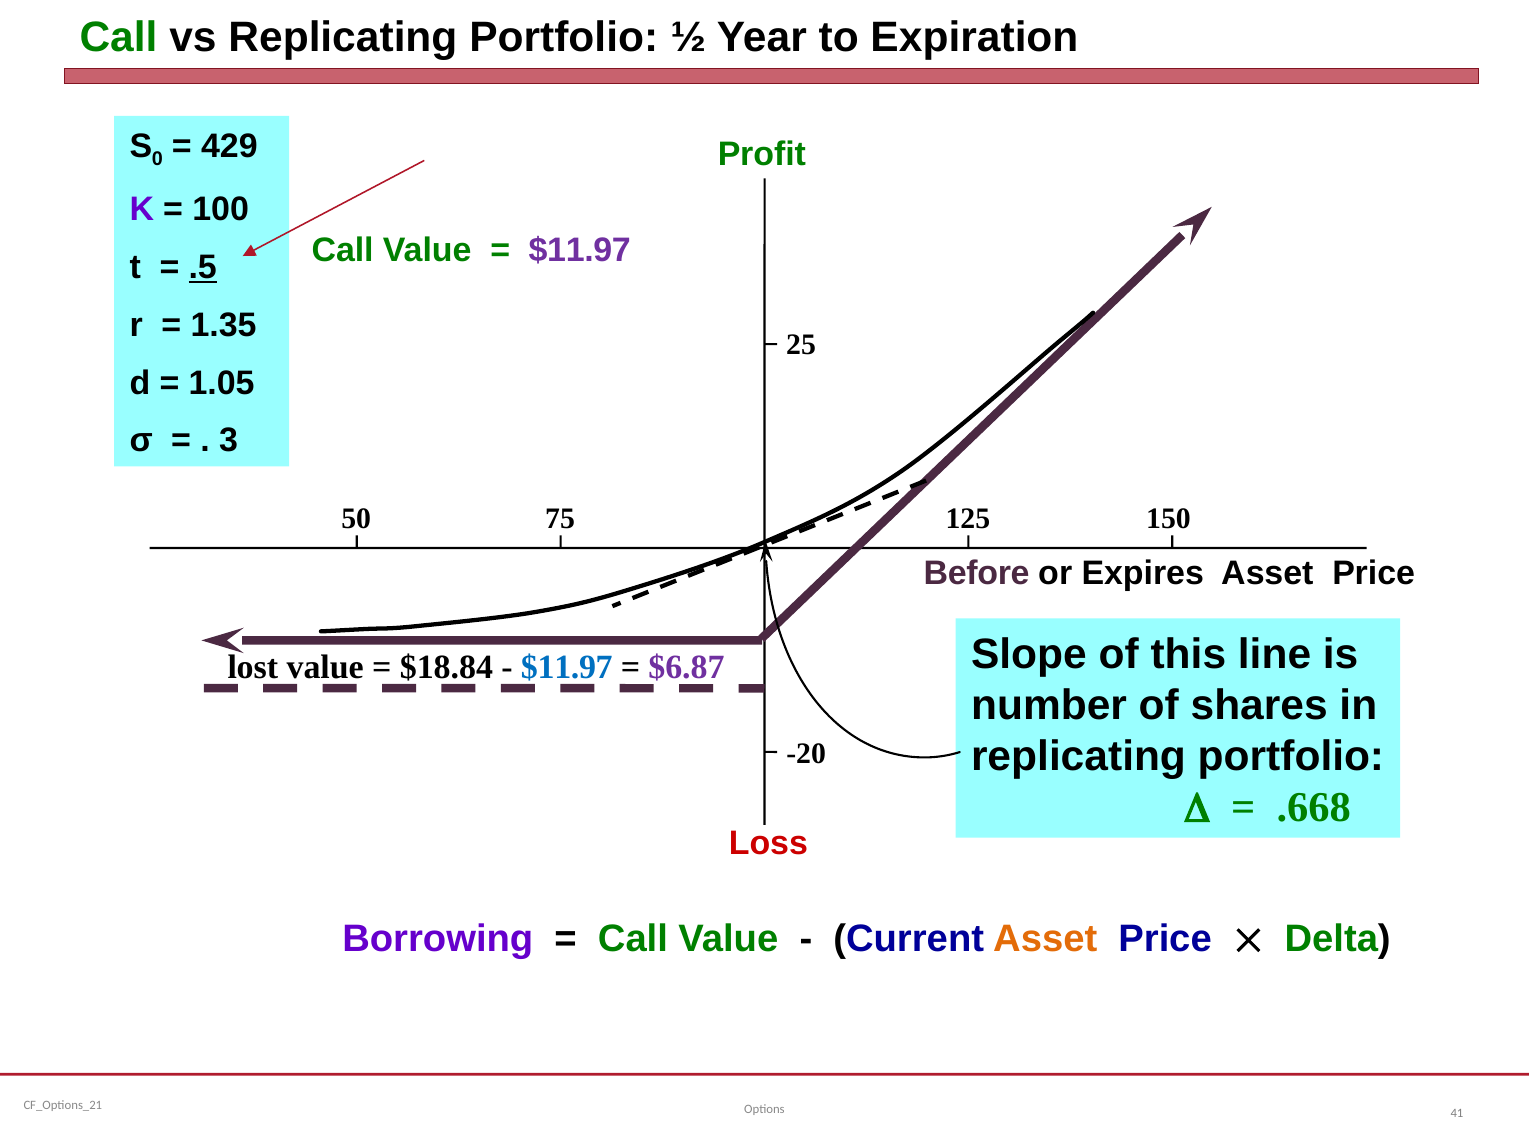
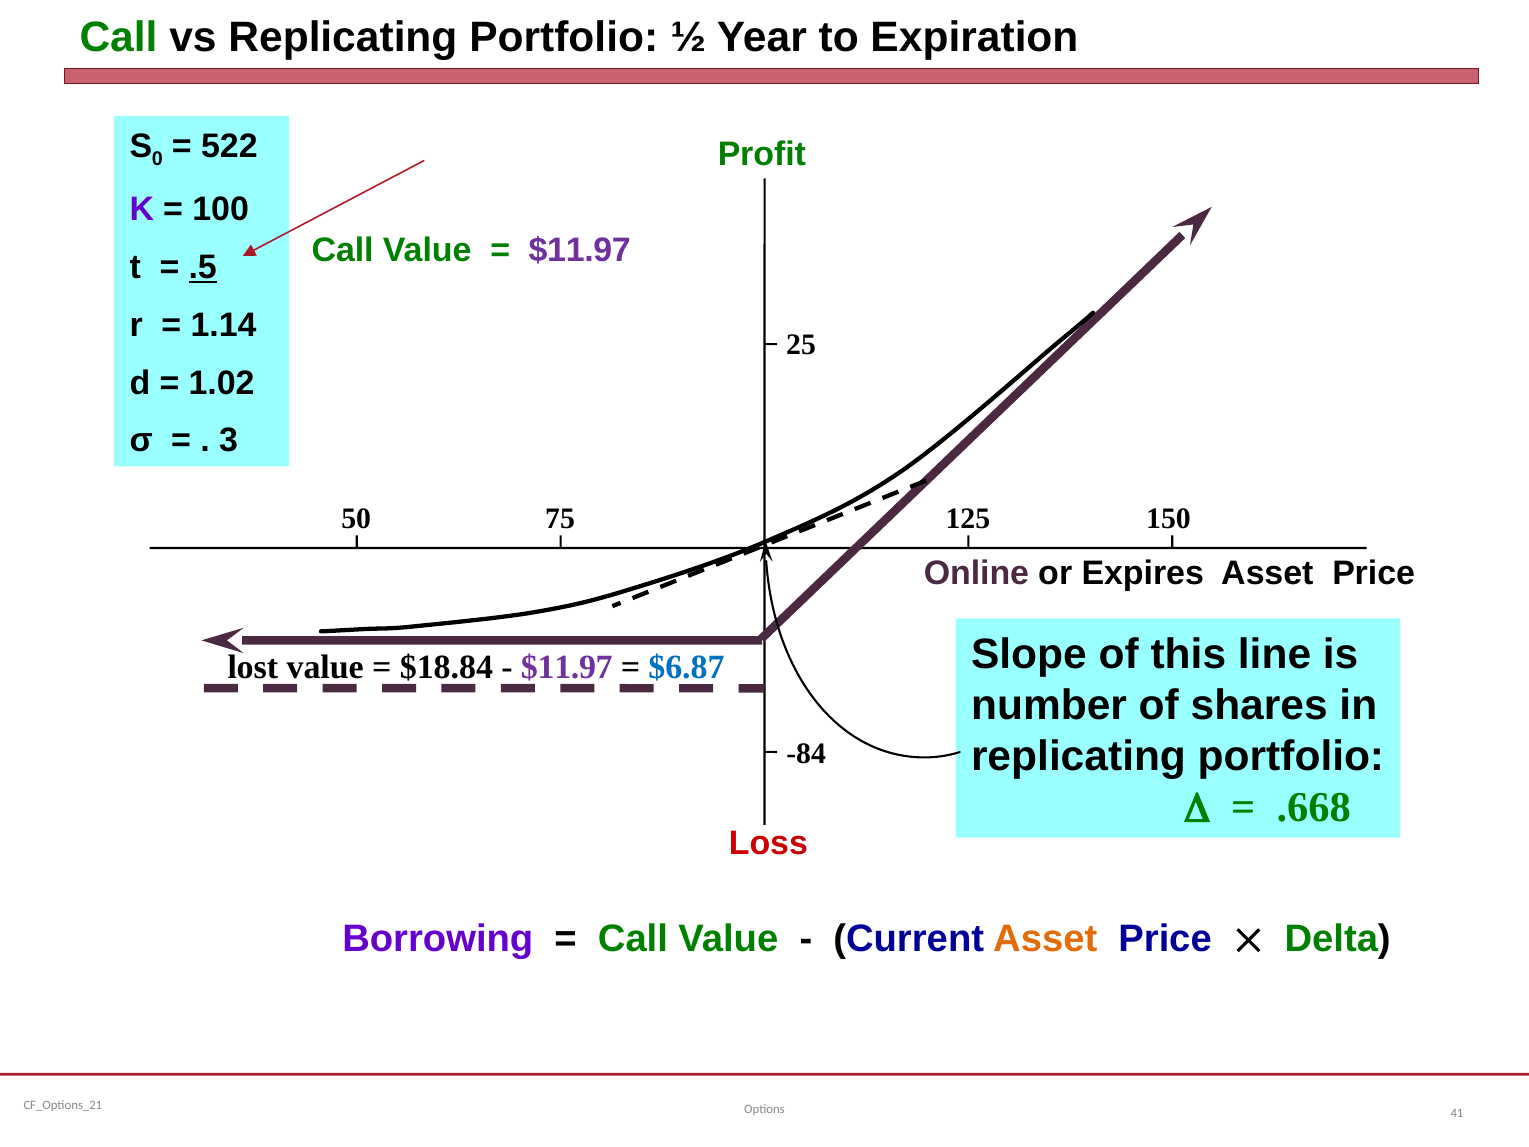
429: 429 -> 522
1.35: 1.35 -> 1.14
1.05: 1.05 -> 1.02
Before: Before -> Online
$11.97 at (567, 667) colour: blue -> purple
$6.87 colour: purple -> blue
-20: -20 -> -84
